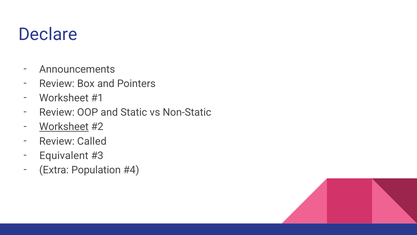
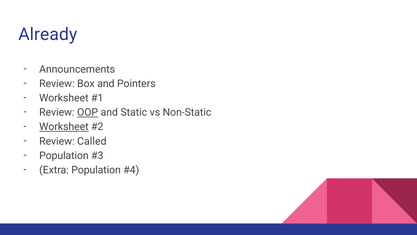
Declare: Declare -> Already
OOP underline: none -> present
Equivalent at (64, 155): Equivalent -> Population
